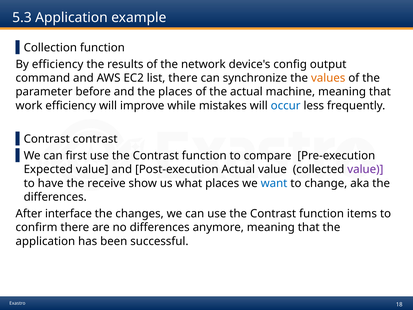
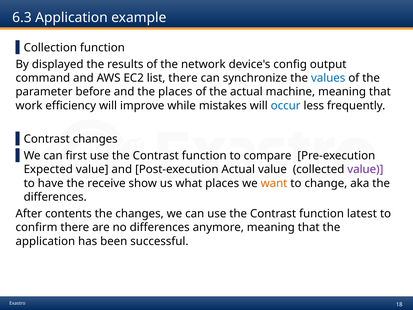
5.3: 5.3 -> 6.3
By efficiency: efficiency -> displayed
values colour: orange -> blue
Contrast contrast: contrast -> changes
want colour: blue -> orange
interface: interface -> contents
items: items -> latest
